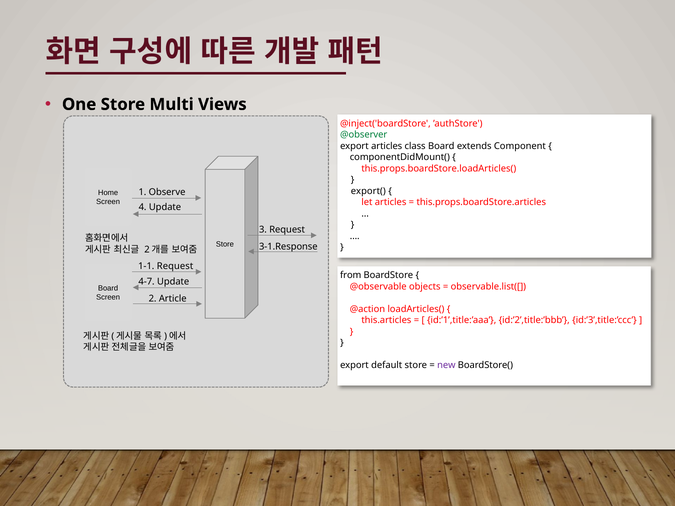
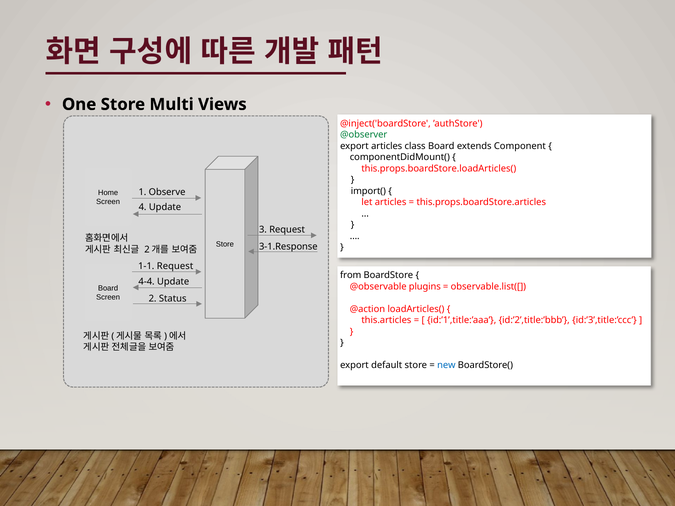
export(: export( -> import(
4-7: 4-7 -> 4-4
objects: objects -> plugins
Article: Article -> Status
new colour: purple -> blue
